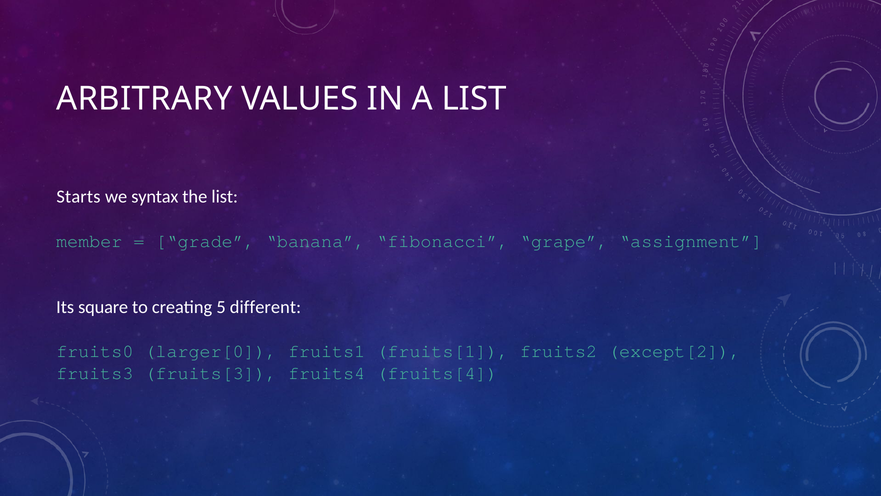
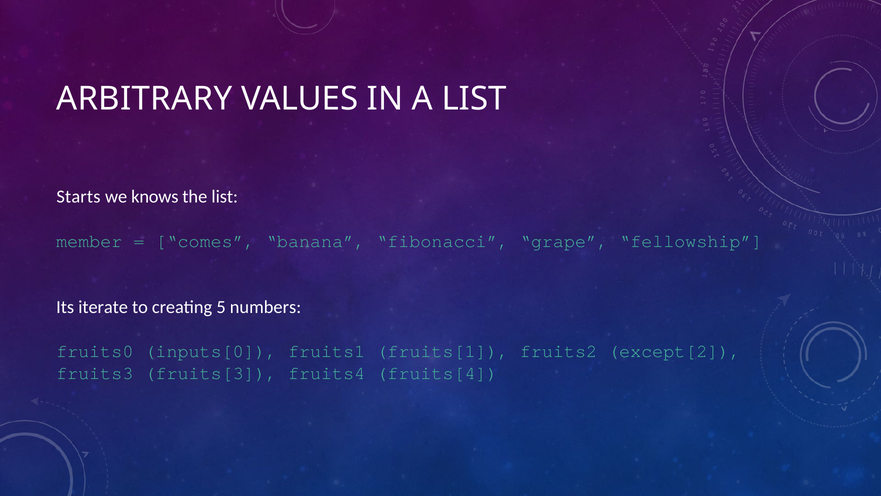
syntax: syntax -> knows
grade: grade -> comes
assignment: assignment -> fellowship
square: square -> iterate
different: different -> numbers
larger[0: larger[0 -> inputs[0
